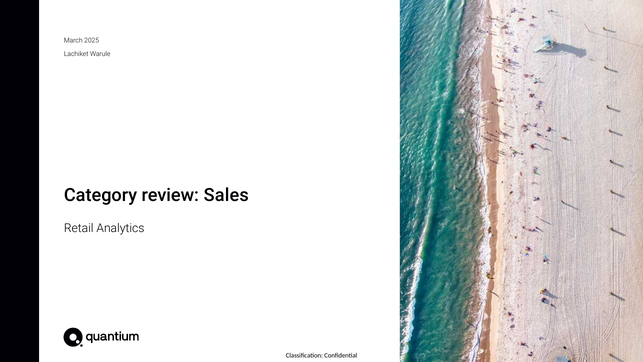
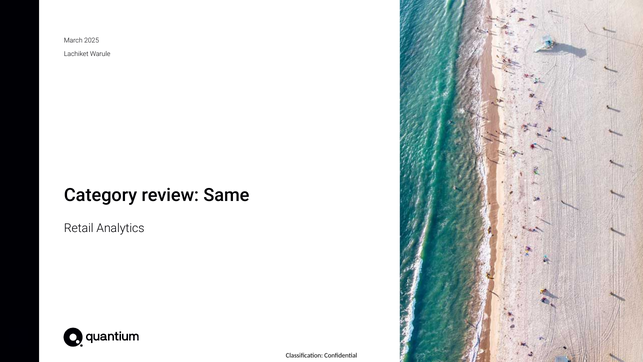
Sales: Sales -> Same
